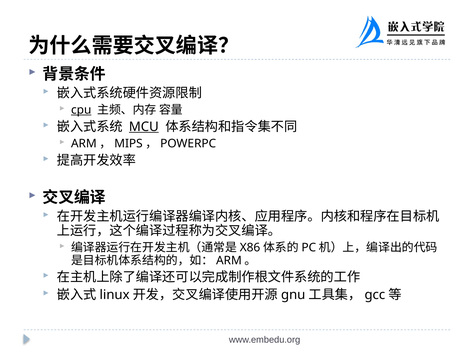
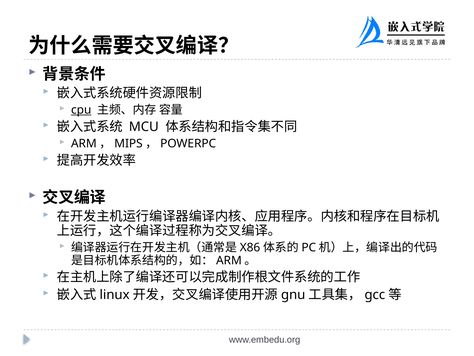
MCU underline: present -> none
